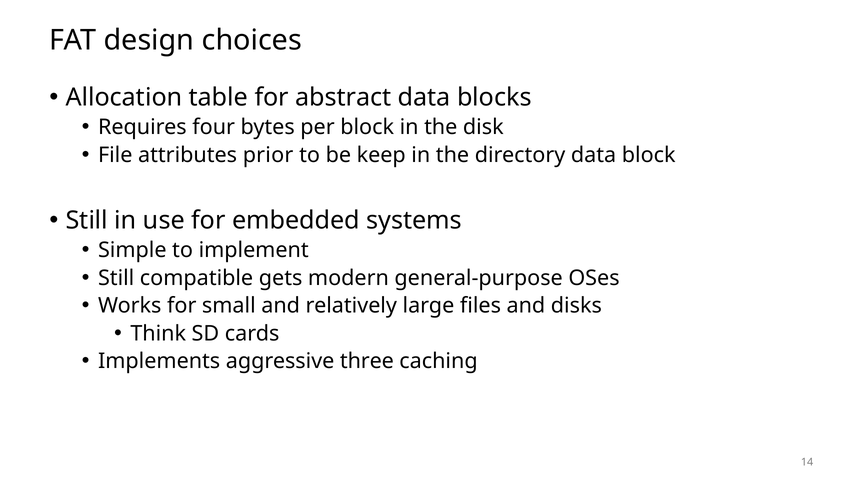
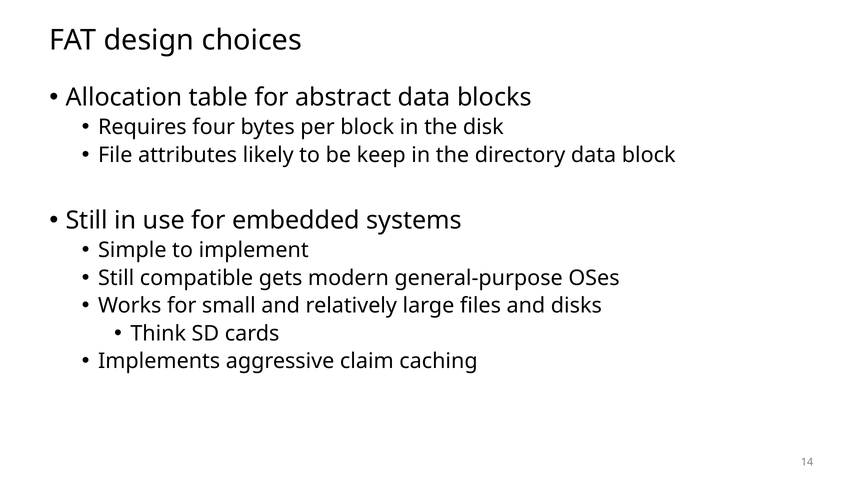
prior: prior -> likely
three: three -> claim
